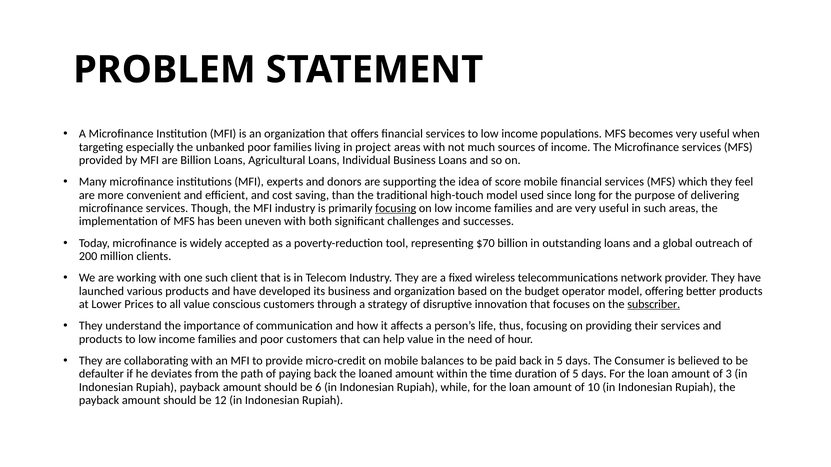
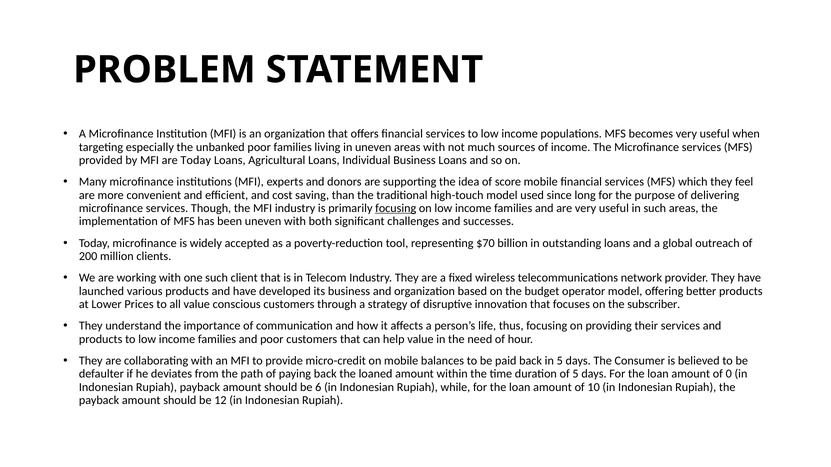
in project: project -> uneven
are Billion: Billion -> Today
subscriber underline: present -> none
3: 3 -> 0
